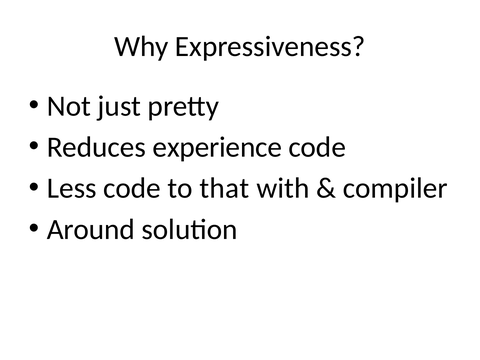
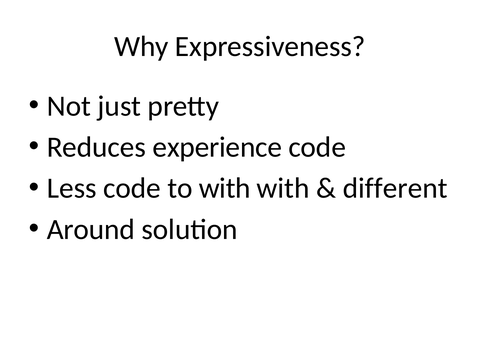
to that: that -> with
compiler: compiler -> different
